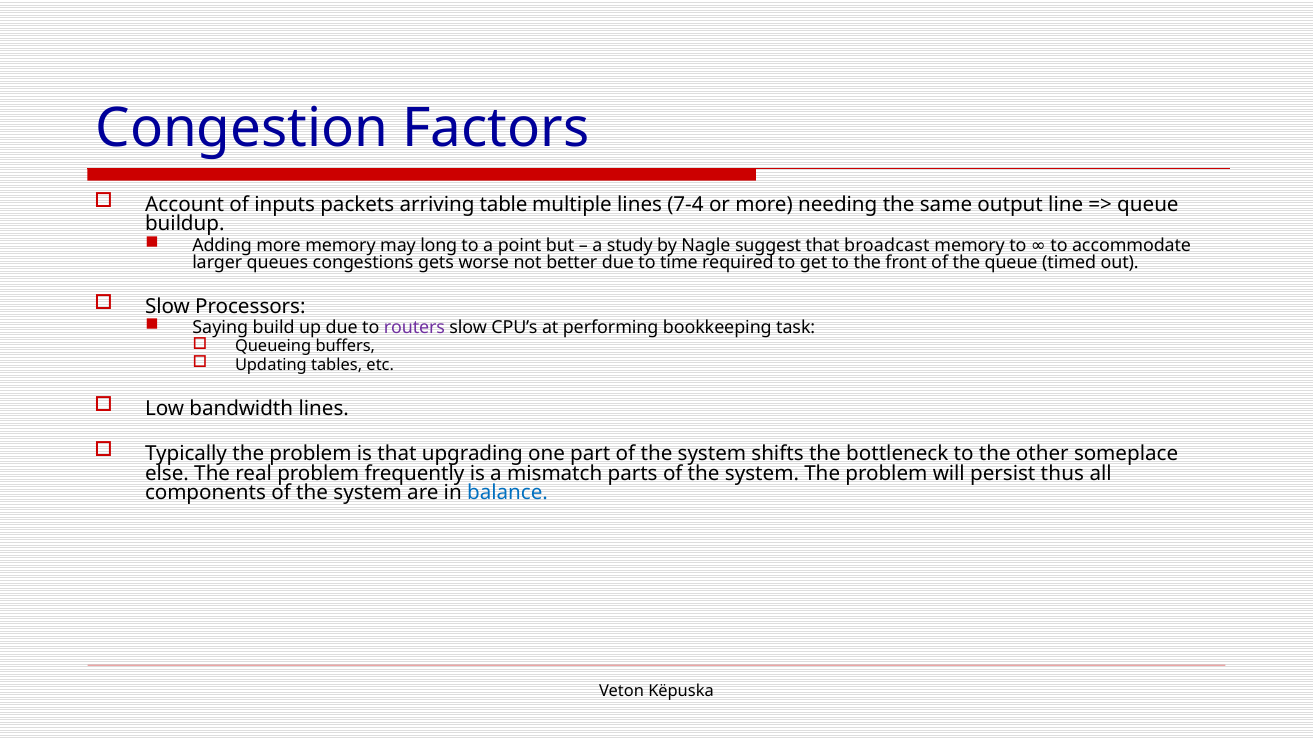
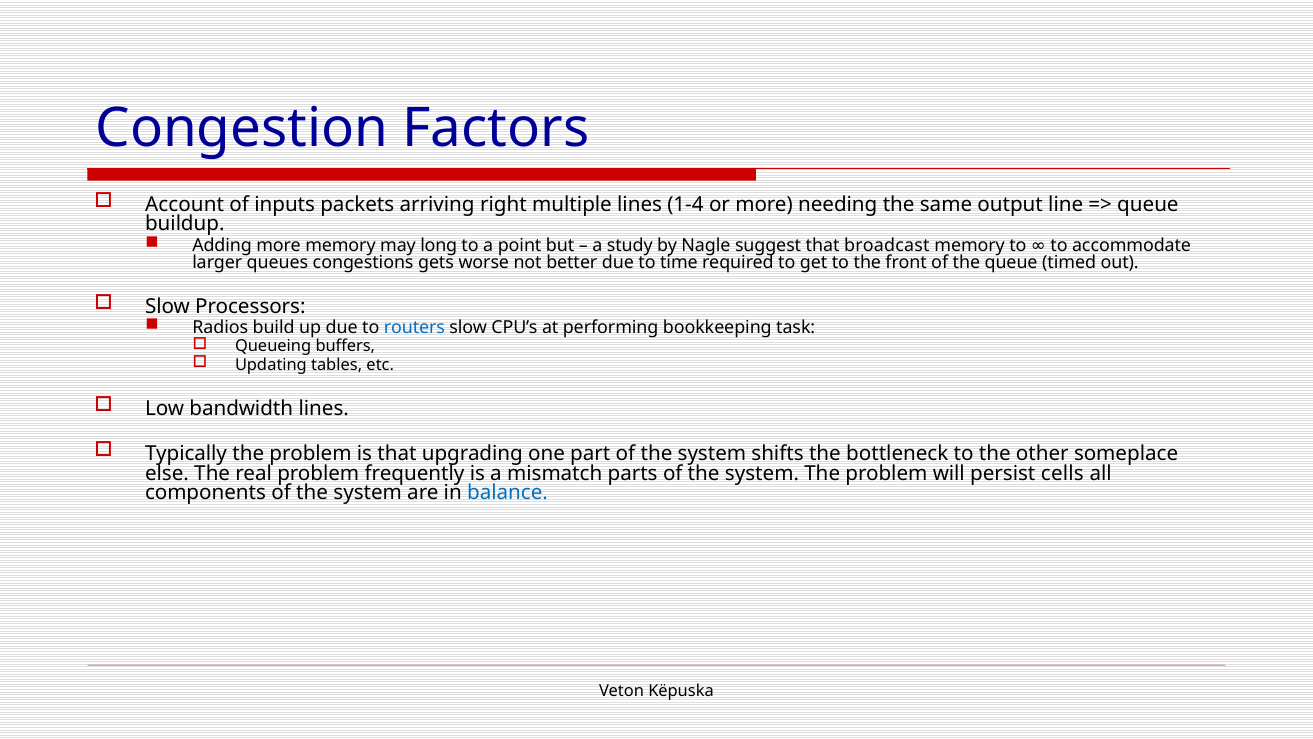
table: table -> right
7-4: 7-4 -> 1-4
Saying: Saying -> Radios
routers colour: purple -> blue
thus: thus -> cells
